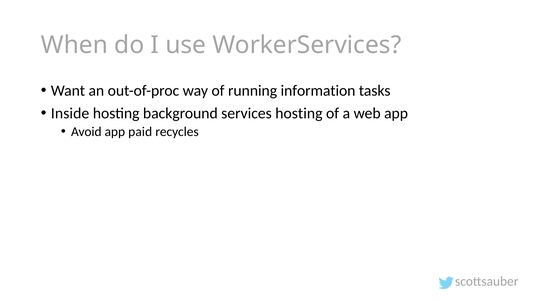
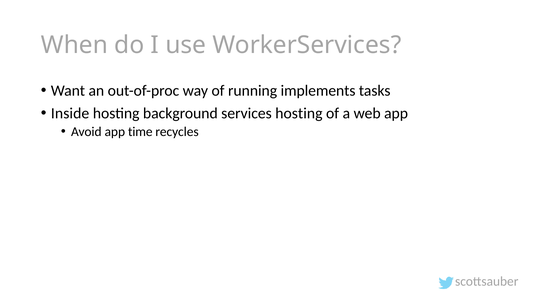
information: information -> implements
paid: paid -> time
